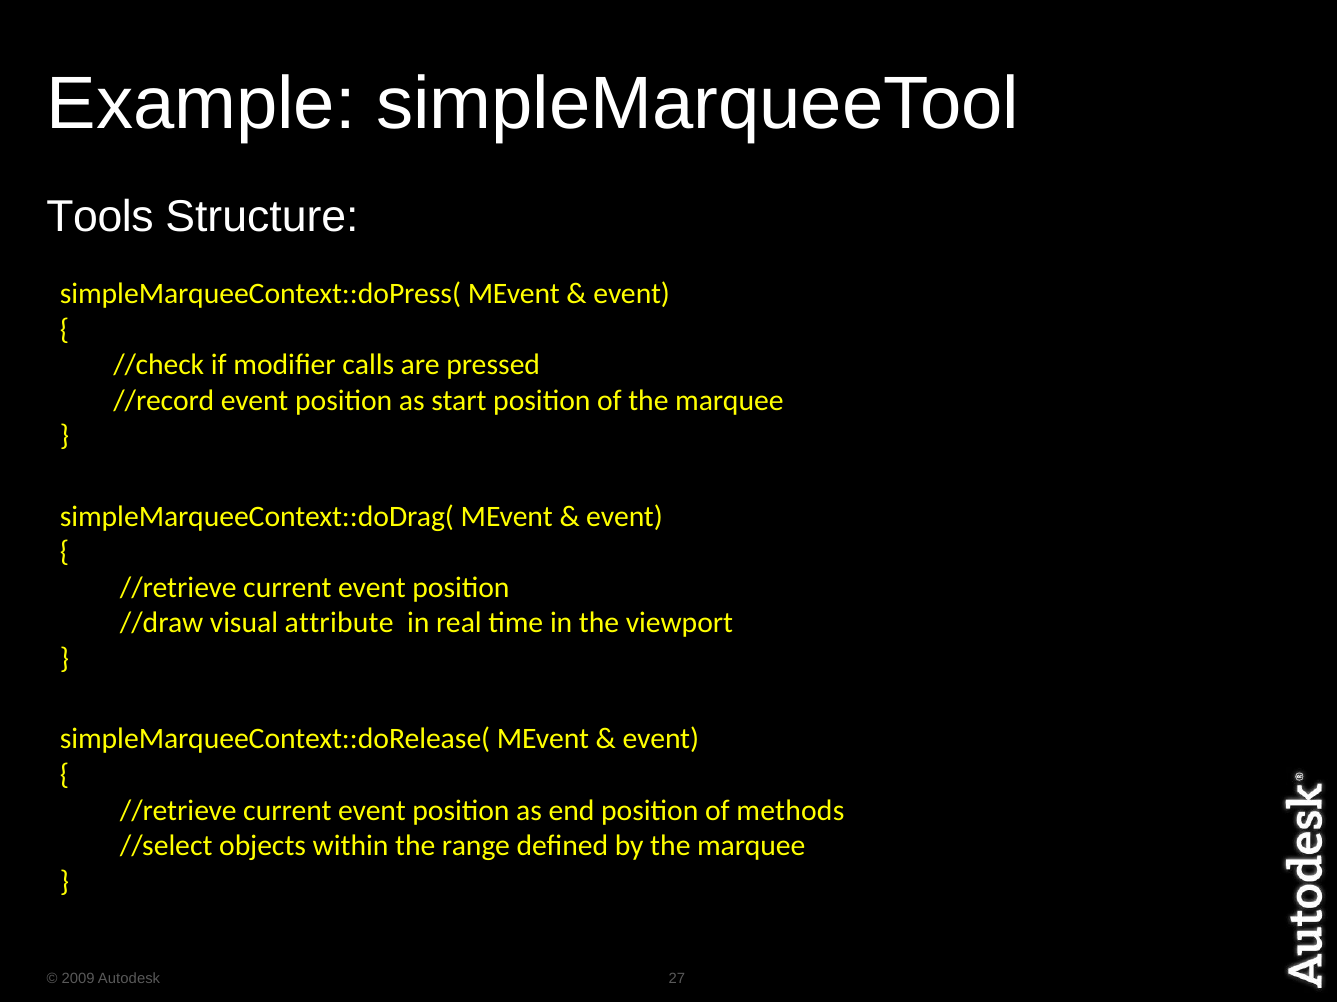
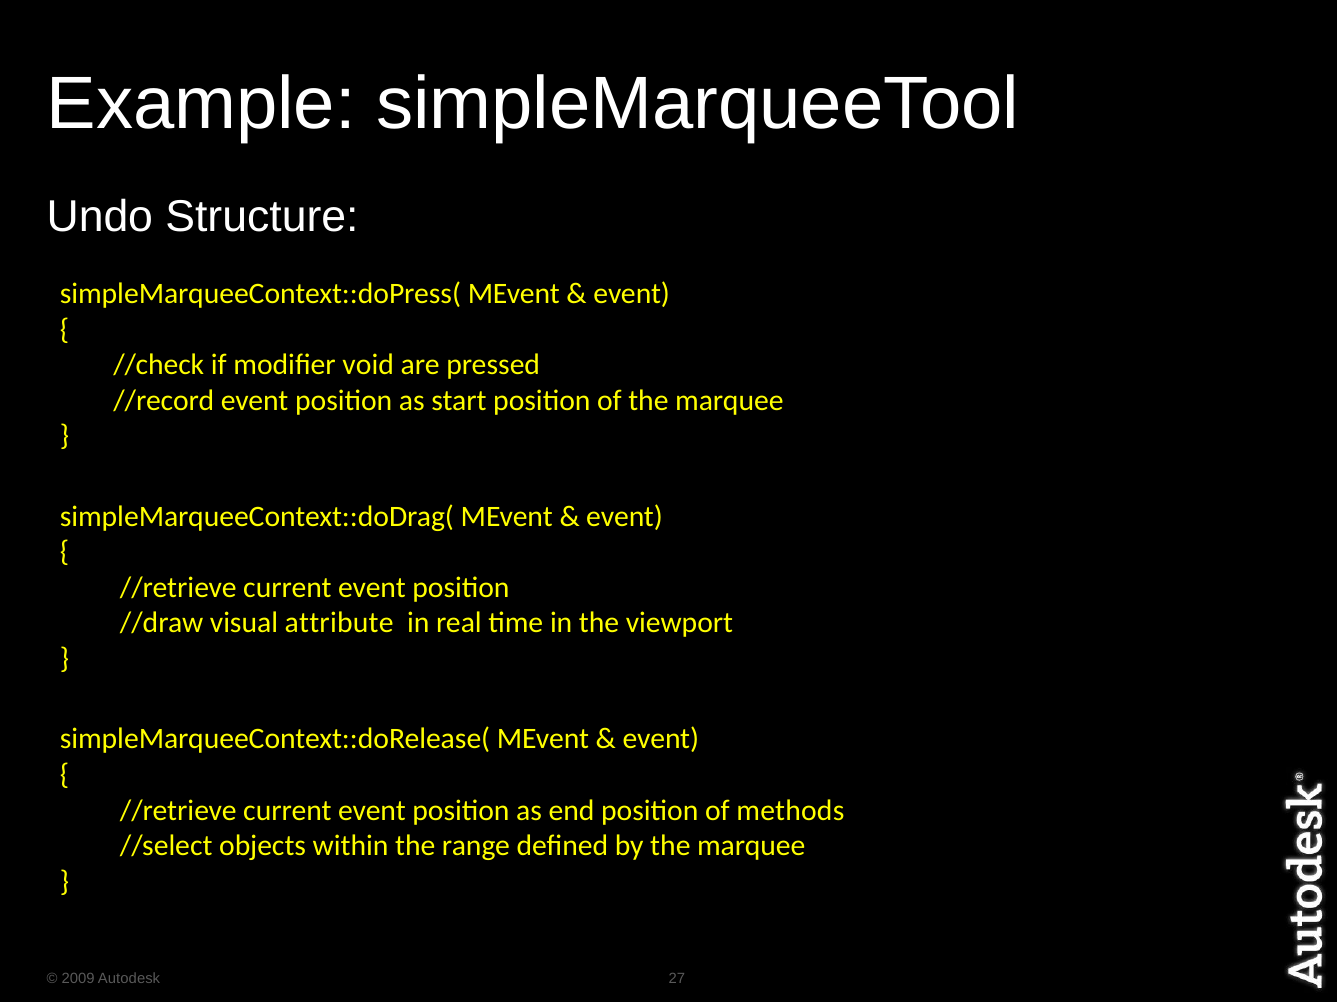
Tools: Tools -> Undo
calls: calls -> void
